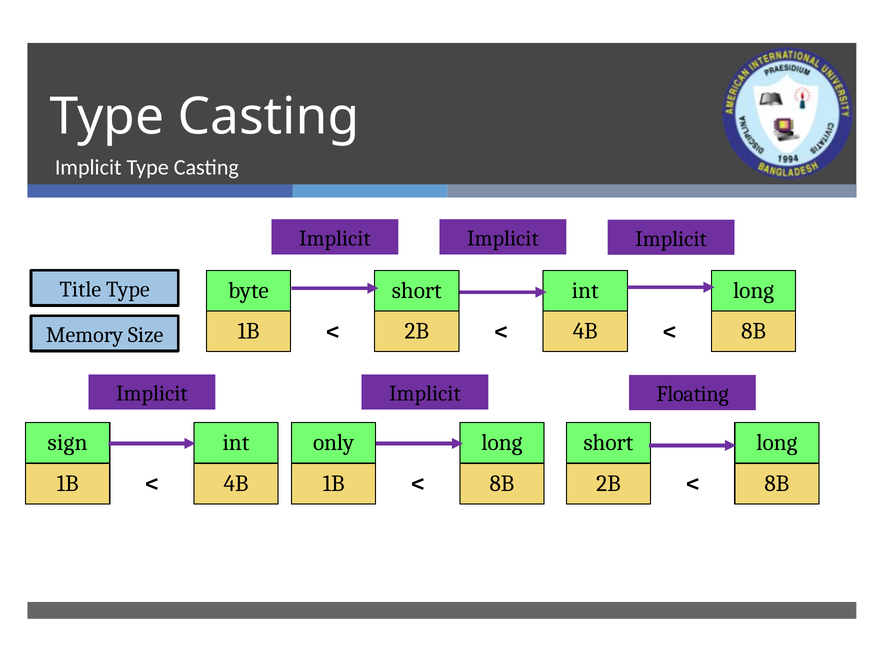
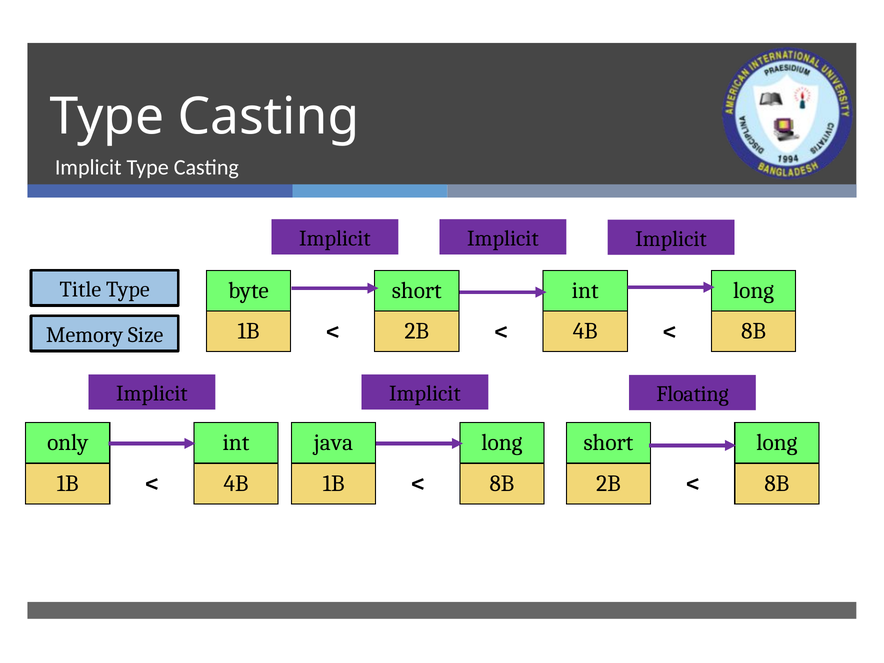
sign: sign -> only
only: only -> java
